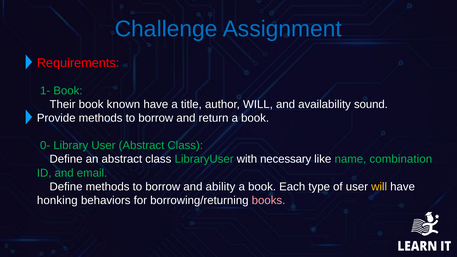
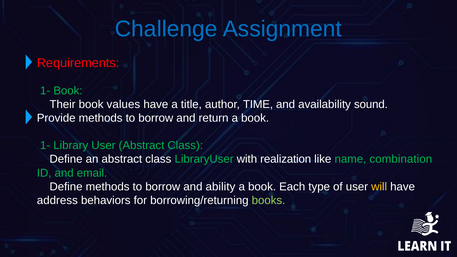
known: known -> values
author WILL: WILL -> TIME
0- at (45, 146): 0- -> 1-
necessary: necessary -> realization
honking: honking -> address
books colour: pink -> light green
